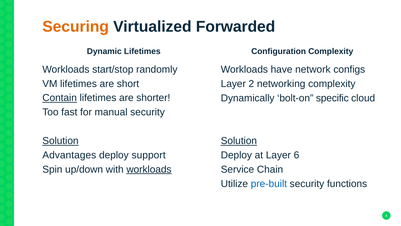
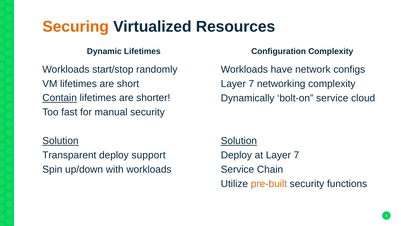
Forwarded: Forwarded -> Resources
2 at (251, 84): 2 -> 7
bolt-on specific: specific -> service
Advantages: Advantages -> Transparent
at Layer 6: 6 -> 7
workloads at (149, 169) underline: present -> none
pre-built colour: blue -> orange
